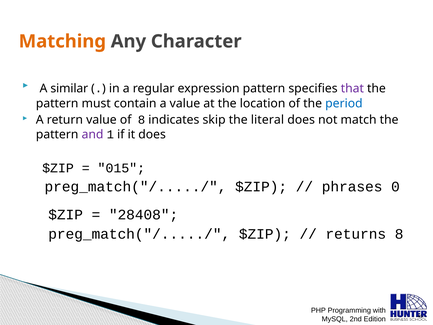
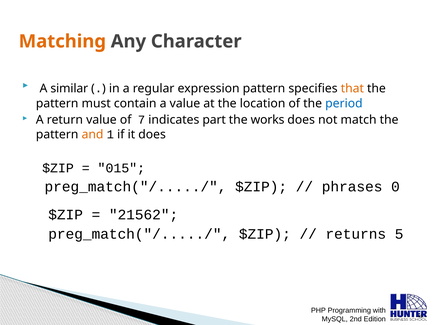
that colour: purple -> orange
of 8: 8 -> 7
skip: skip -> part
literal: literal -> works
and colour: purple -> orange
28408: 28408 -> 21562
returns 8: 8 -> 5
